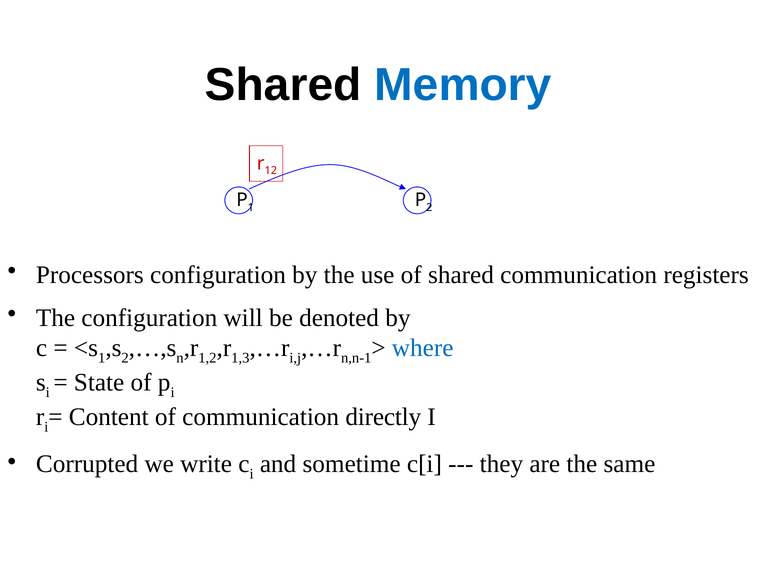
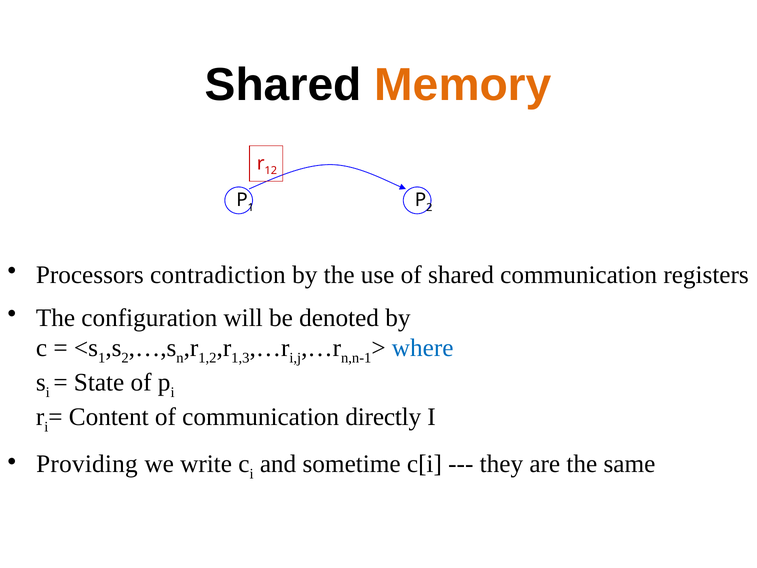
Memory colour: blue -> orange
Processors configuration: configuration -> contradiction
Corrupted: Corrupted -> Providing
